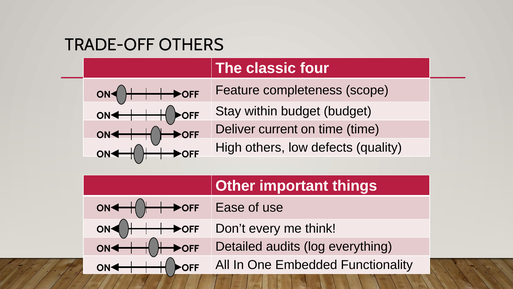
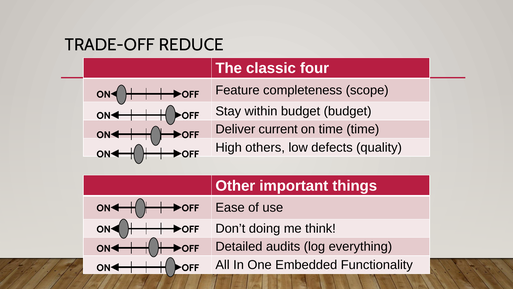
TRADE-OFF OTHERS: OTHERS -> REDUCE
every: every -> doing
